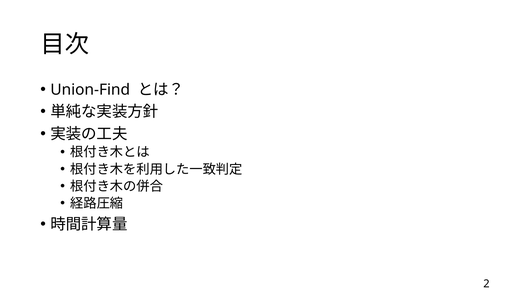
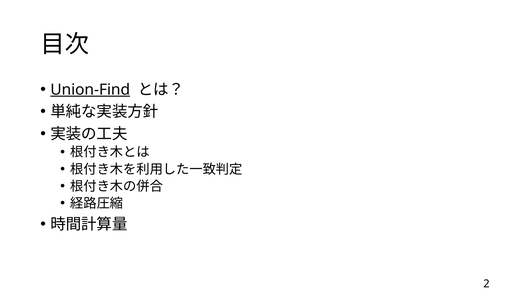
Union-Find underline: none -> present
